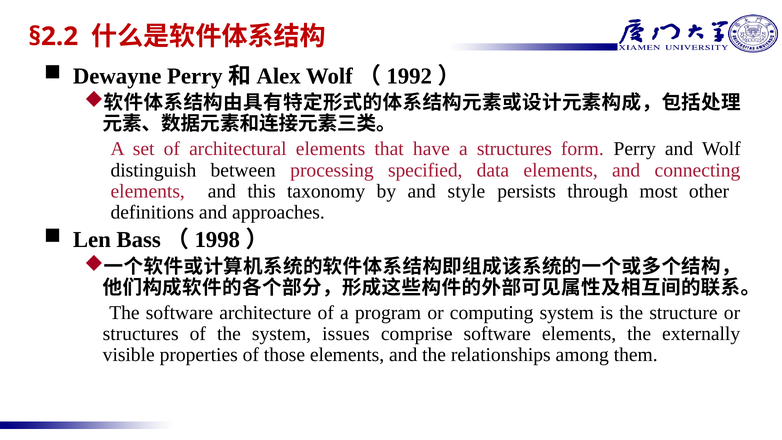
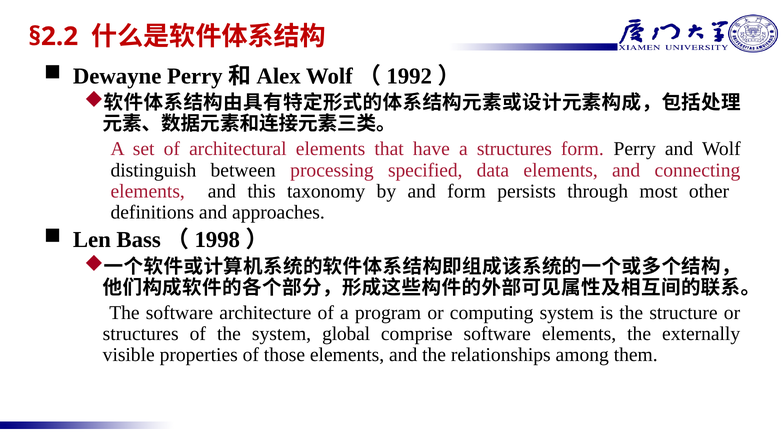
and style: style -> form
issues: issues -> global
